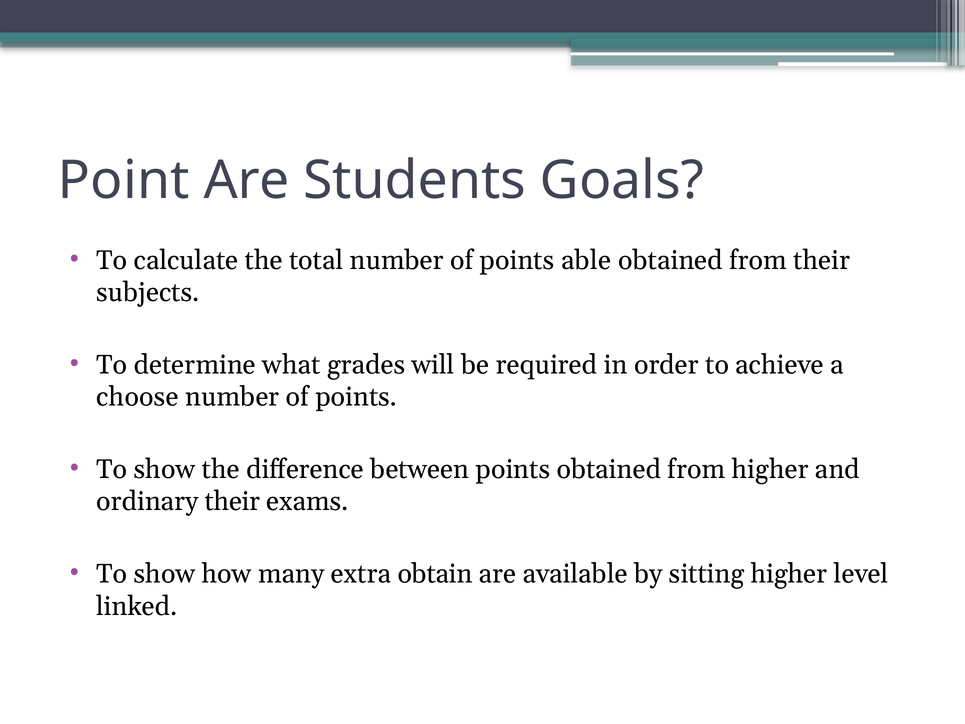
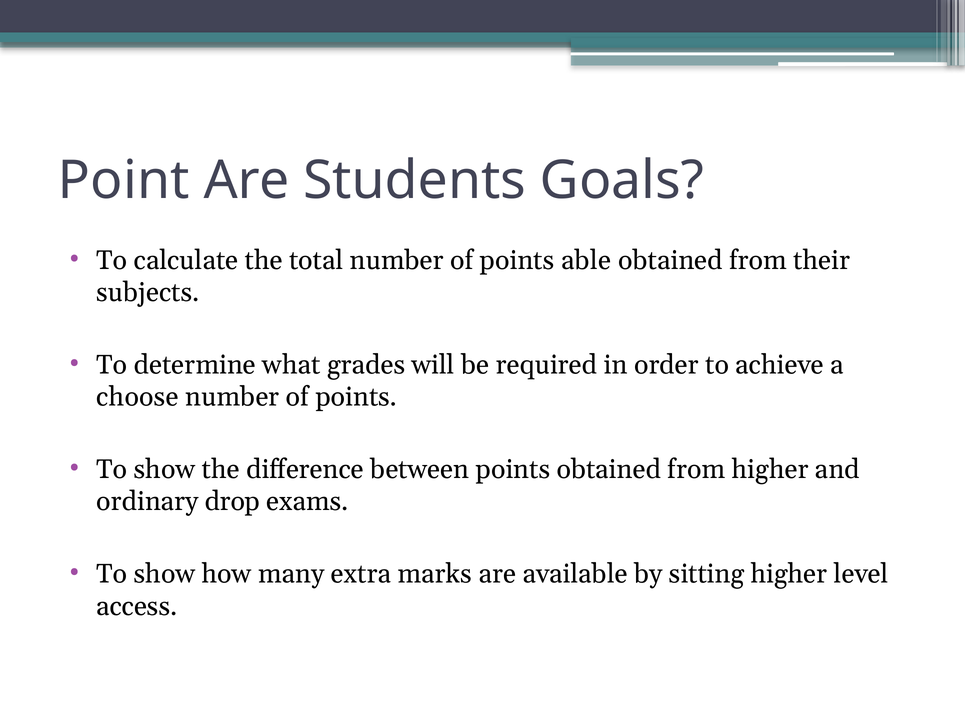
ordinary their: their -> drop
obtain: obtain -> marks
linked: linked -> access
